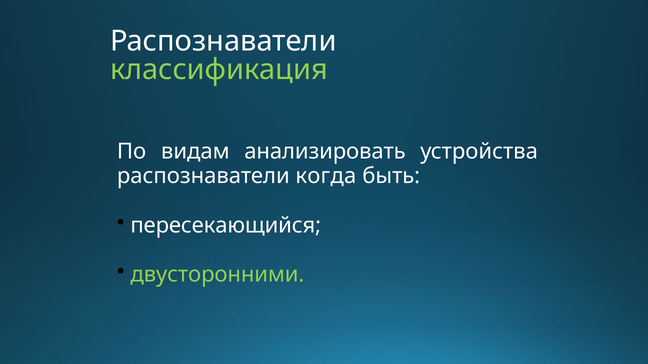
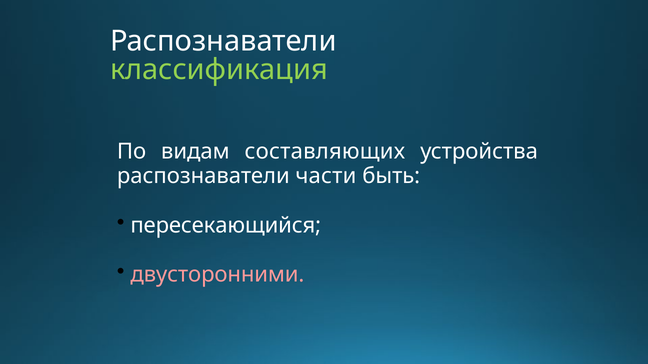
анализировать: анализировать -> составляющих
когда: когда -> части
двусторонними colour: light green -> pink
